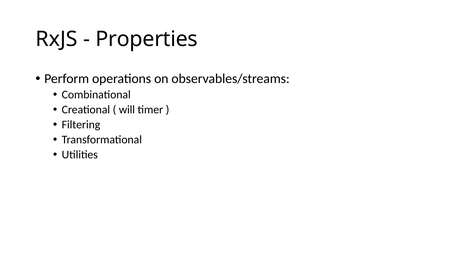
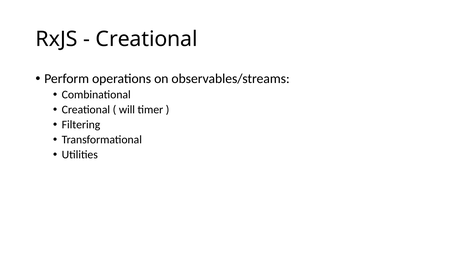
Properties at (147, 39): Properties -> Creational
